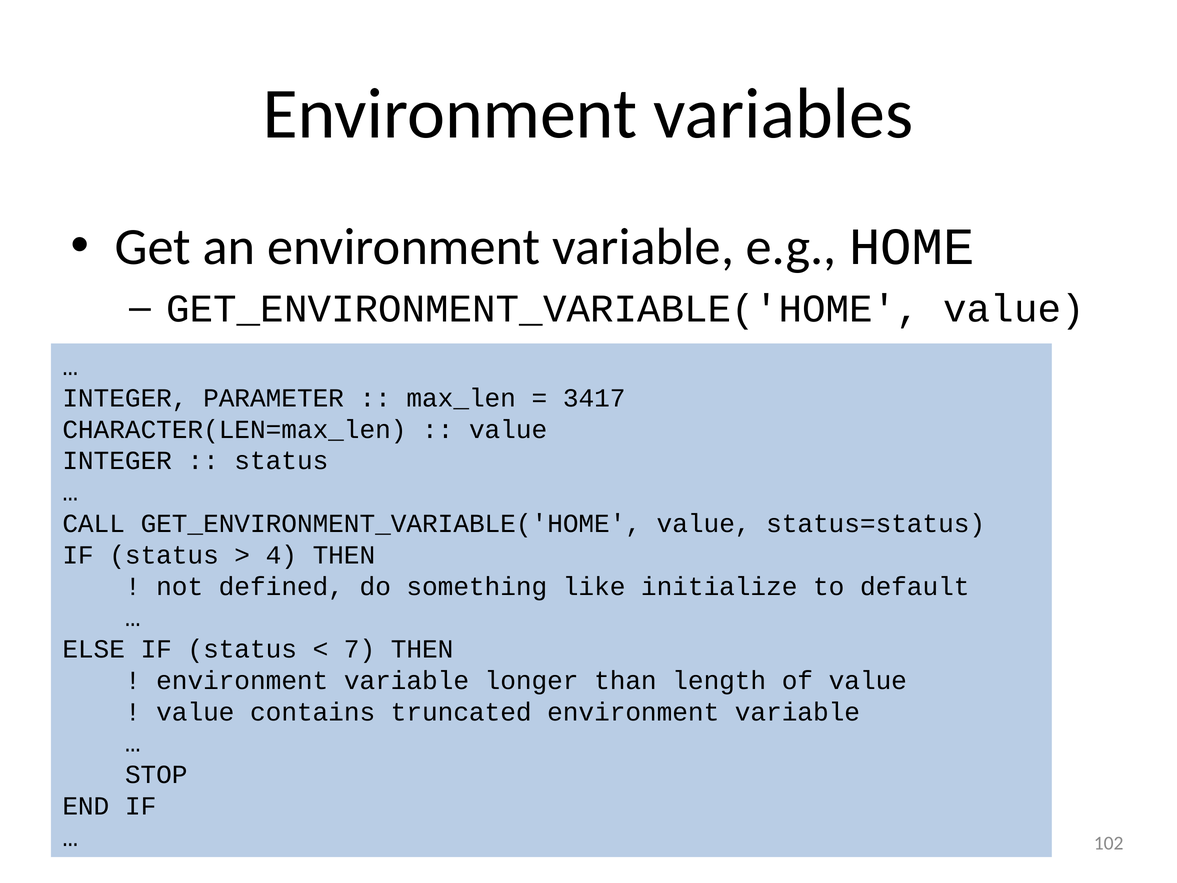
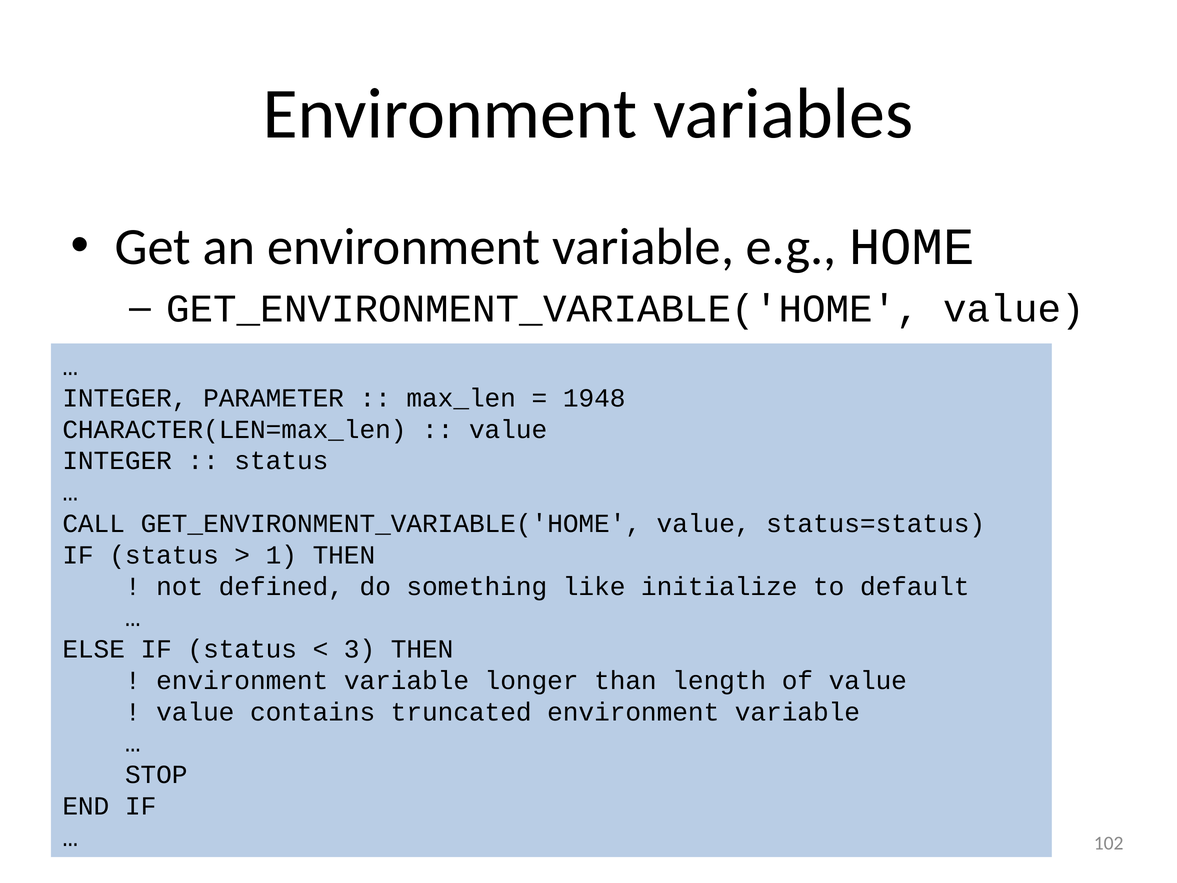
3417: 3417 -> 1948
4: 4 -> 1
7: 7 -> 3
